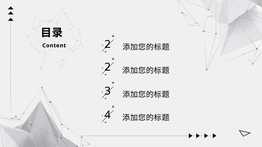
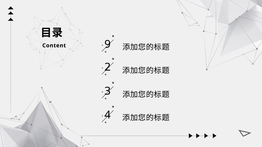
Content 2: 2 -> 9
